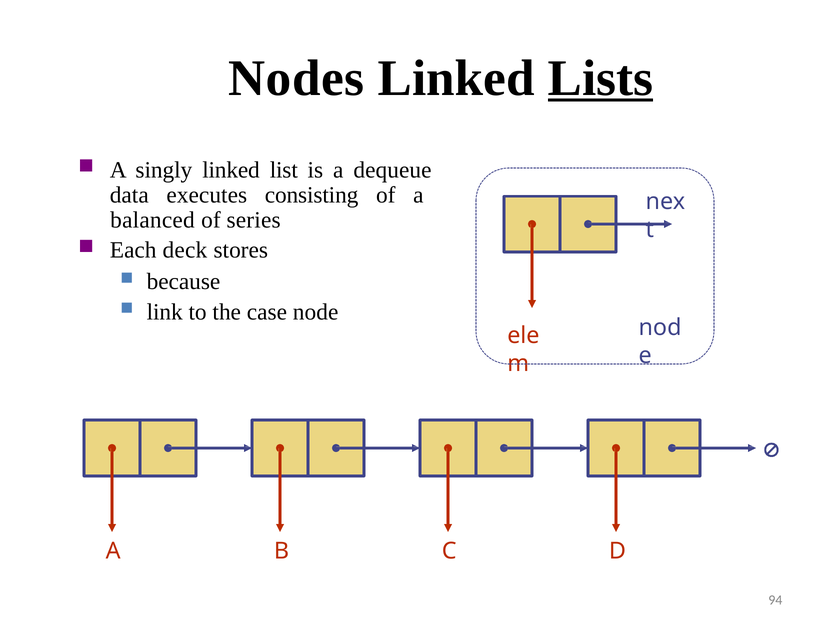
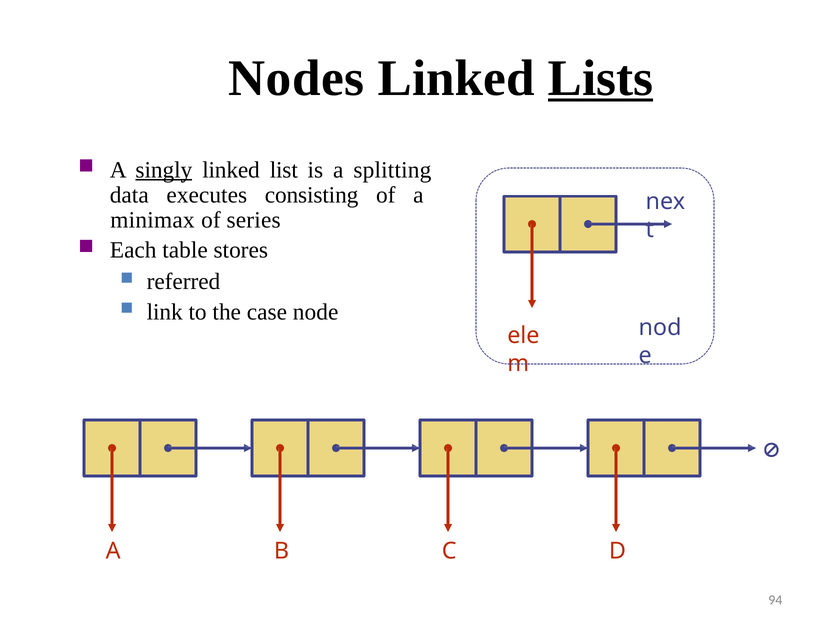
singly underline: none -> present
dequeue: dequeue -> splitting
balanced: balanced -> minimax
deck: deck -> table
because: because -> referred
